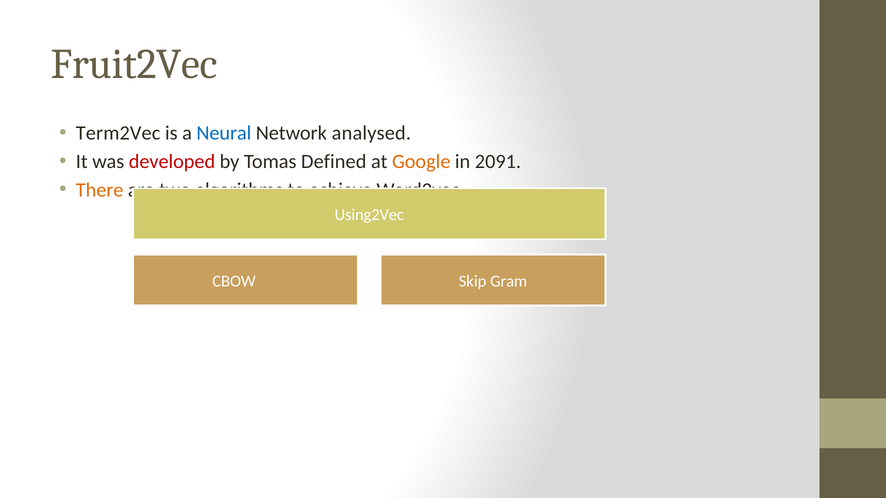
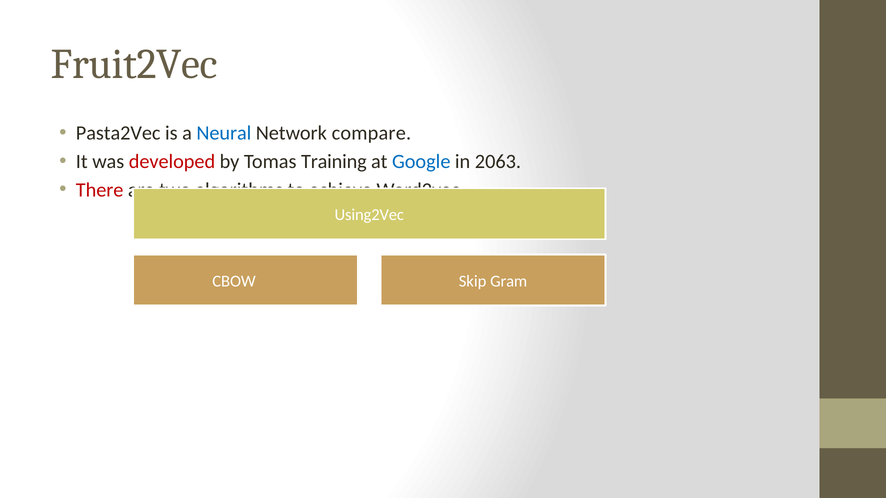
Term2Vec: Term2Vec -> Pasta2Vec
analysed: analysed -> compare
Defined: Defined -> Training
Google colour: orange -> blue
2091: 2091 -> 2063
There colour: orange -> red
